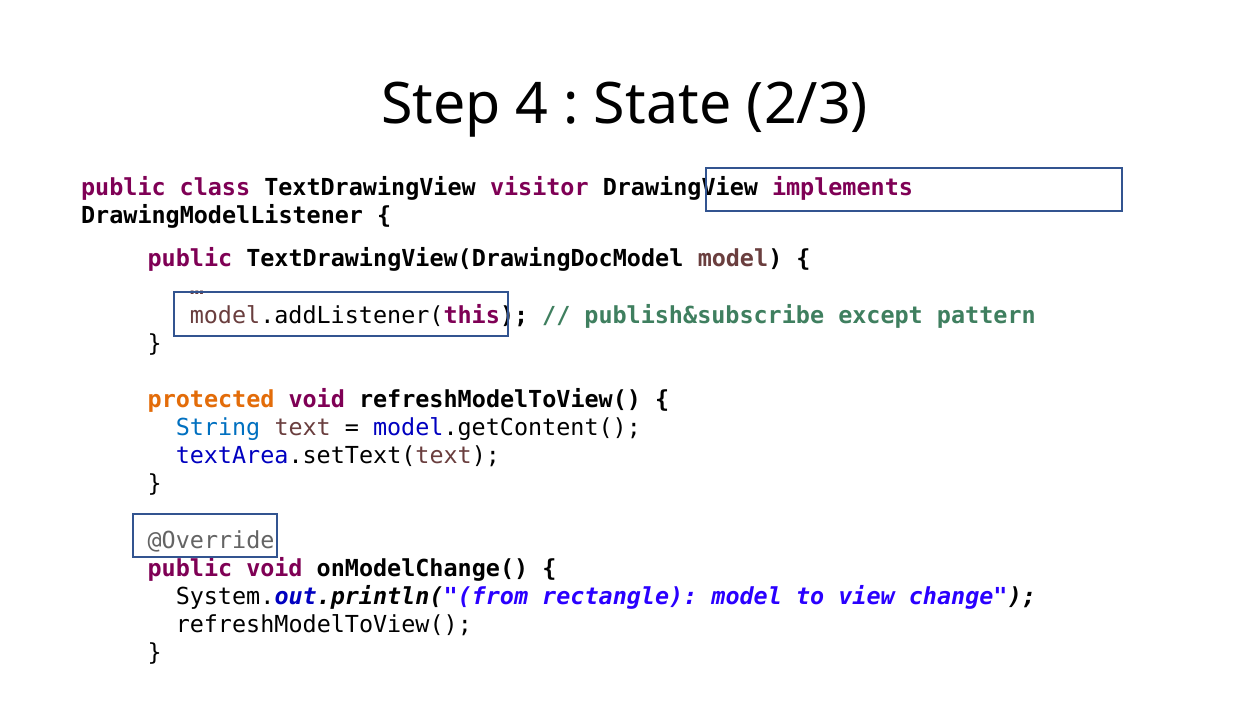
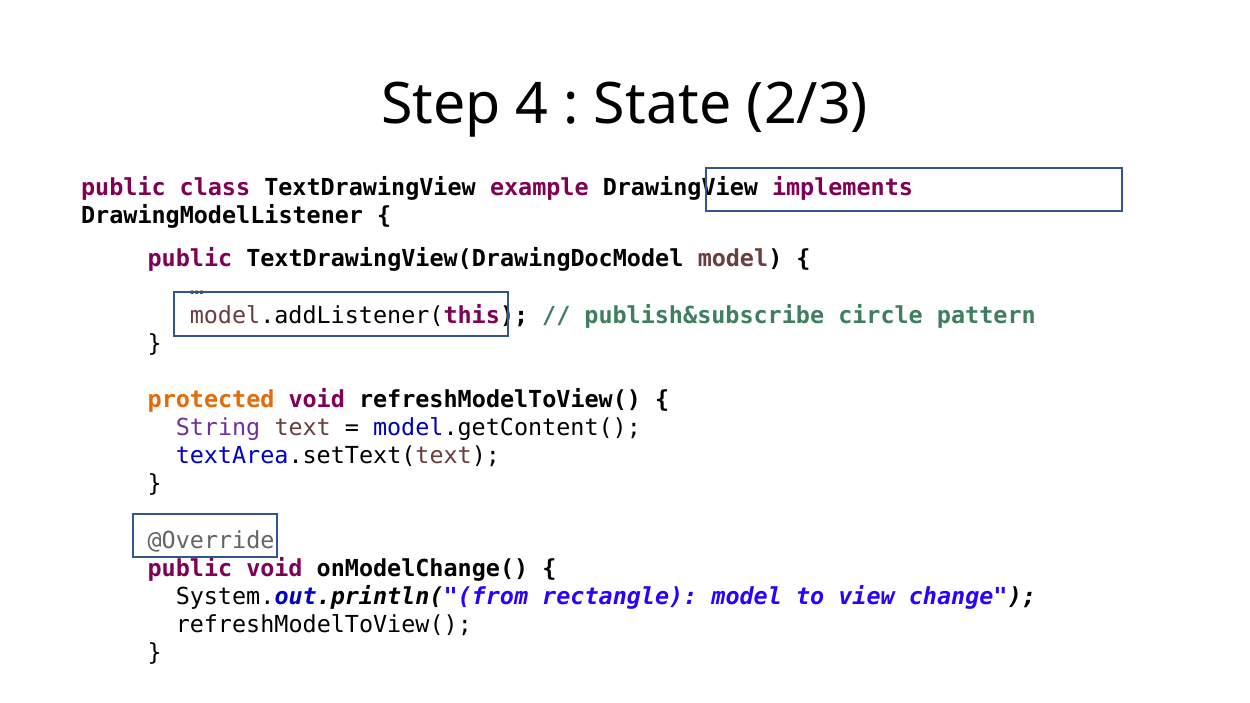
visitor: visitor -> example
except: except -> circle
String colour: blue -> purple
